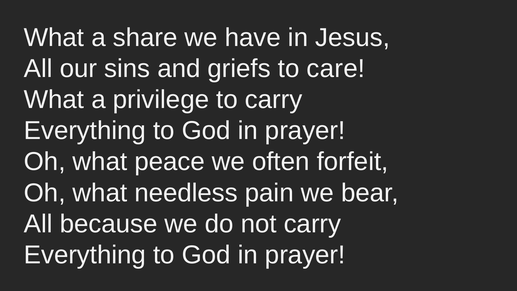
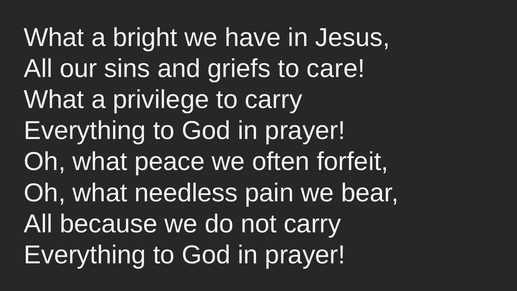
share: share -> bright
